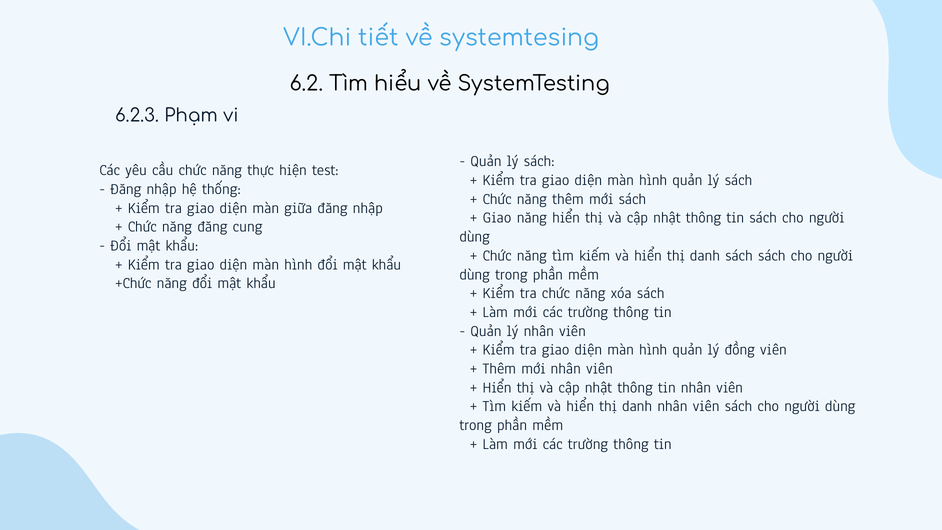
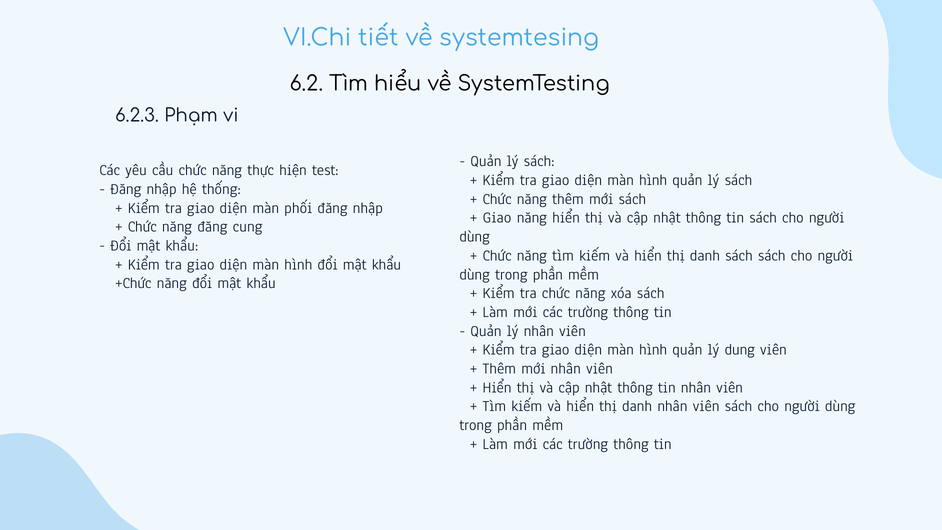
giữa: giữa -> phối
đồng: đồng -> dung
